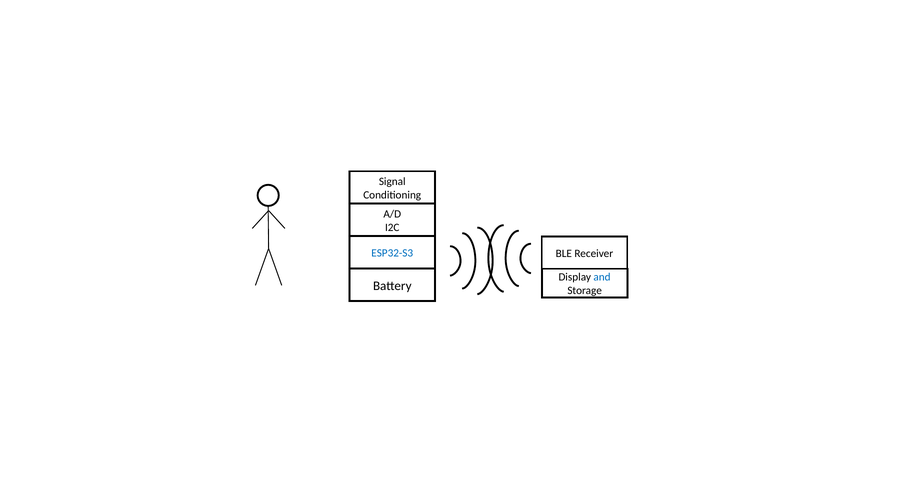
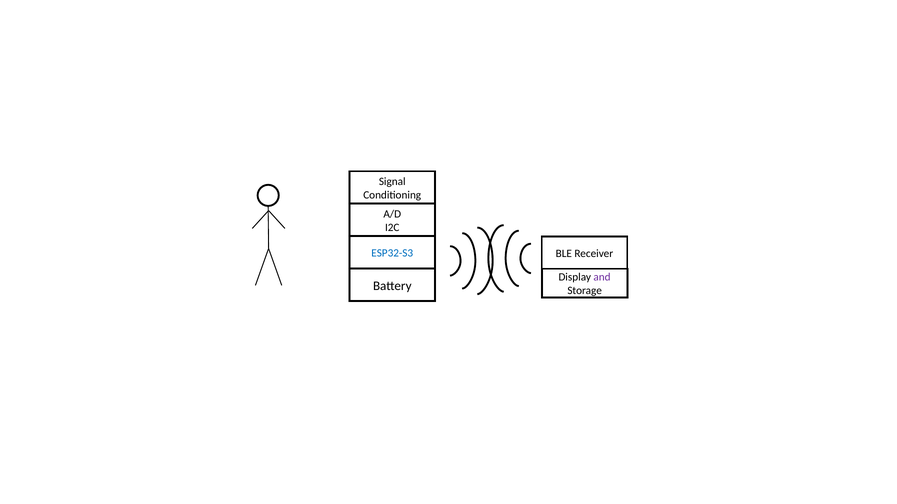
and colour: blue -> purple
